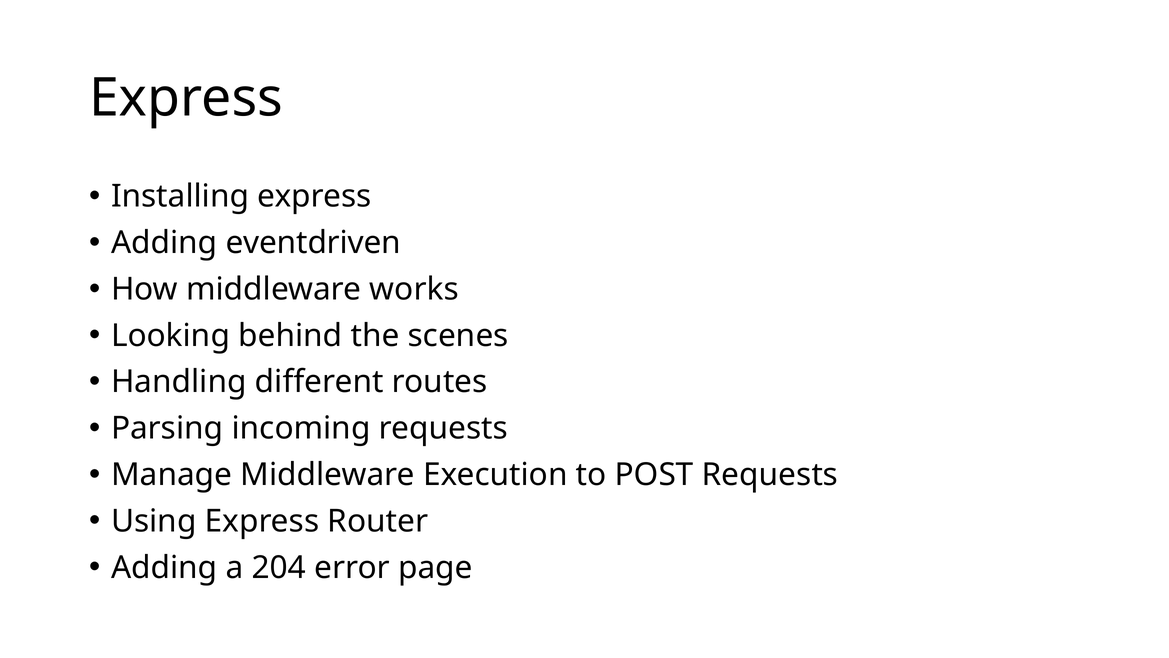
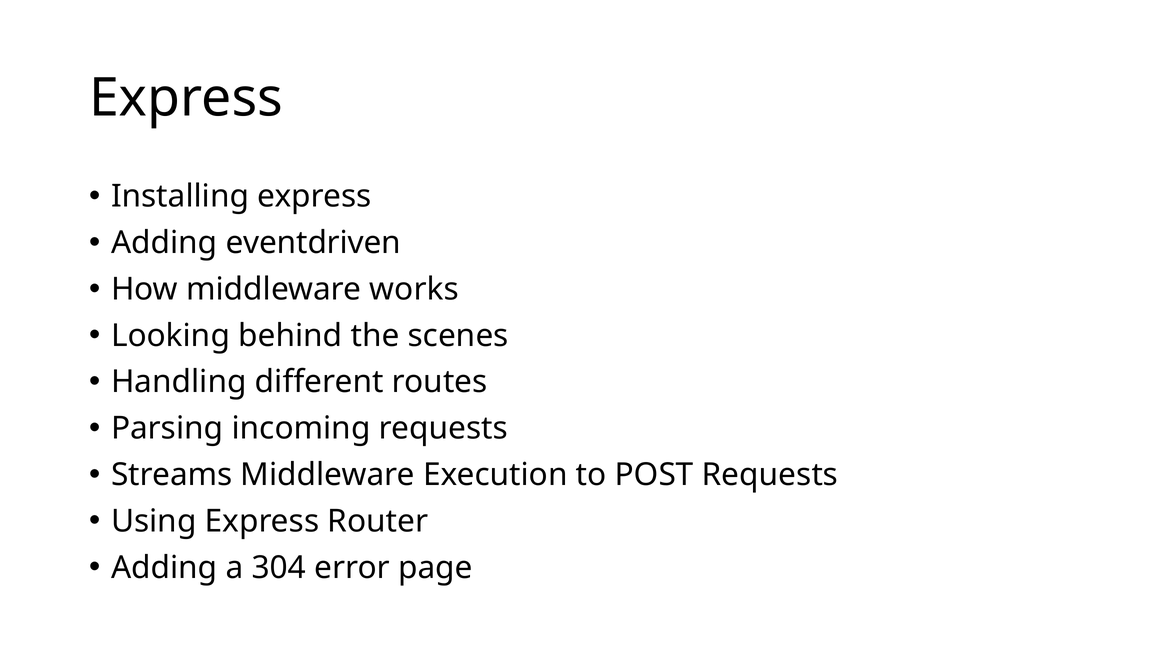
Manage: Manage -> Streams
204: 204 -> 304
